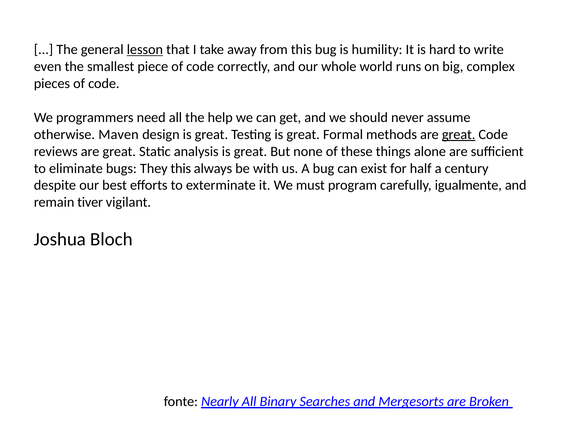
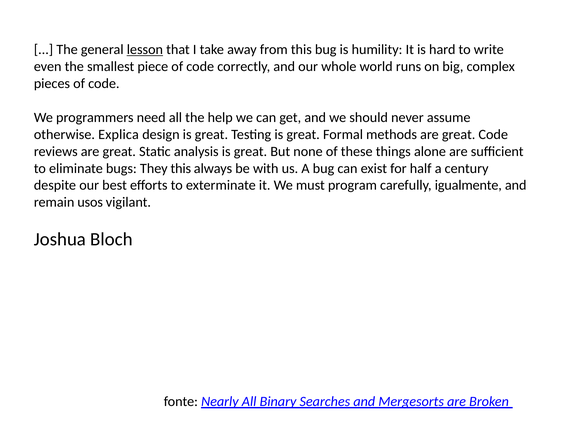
Maven: Maven -> Explica
great at (459, 135) underline: present -> none
tiver: tiver -> usos
